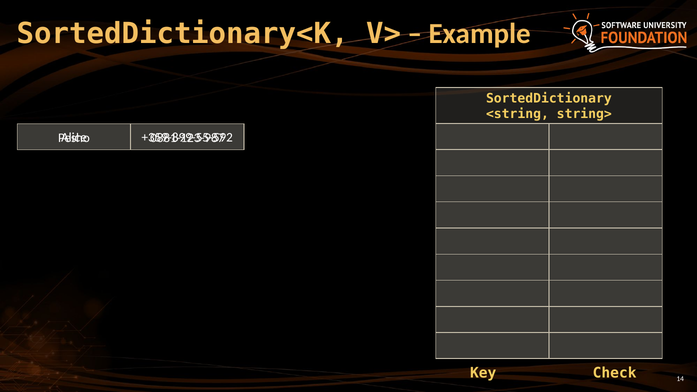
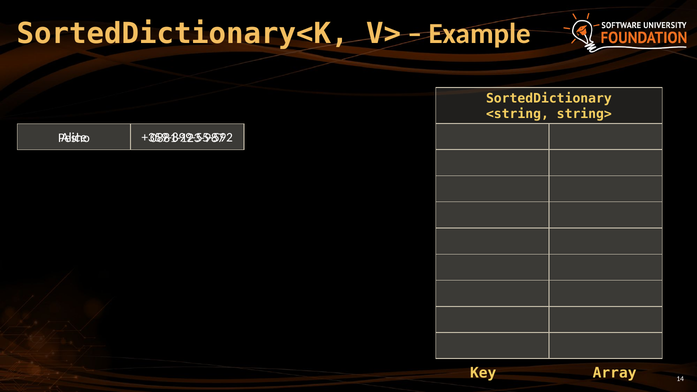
Check: Check -> Array
